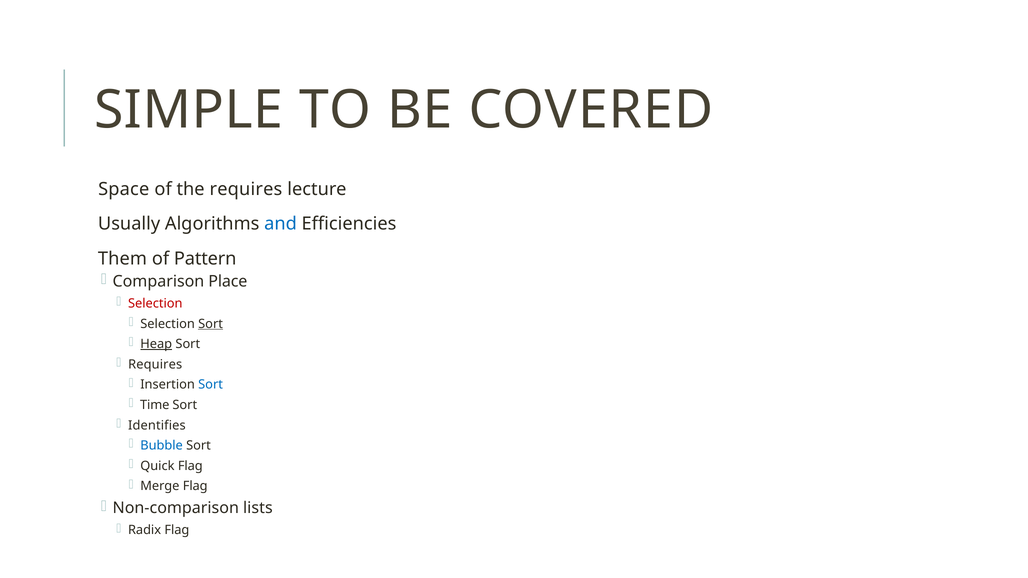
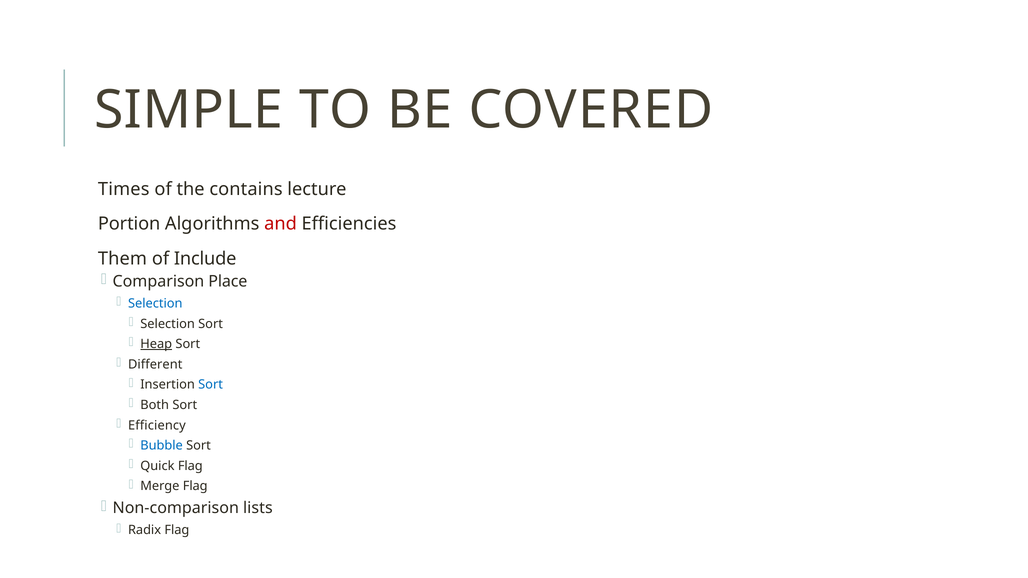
Space: Space -> Times
the requires: requires -> contains
Usually: Usually -> Portion
and colour: blue -> red
Pattern: Pattern -> Include
Selection at (155, 304) colour: red -> blue
Sort at (211, 324) underline: present -> none
Requires at (155, 365): Requires -> Different
Time: Time -> Both
Identifies: Identifies -> Efficiency
